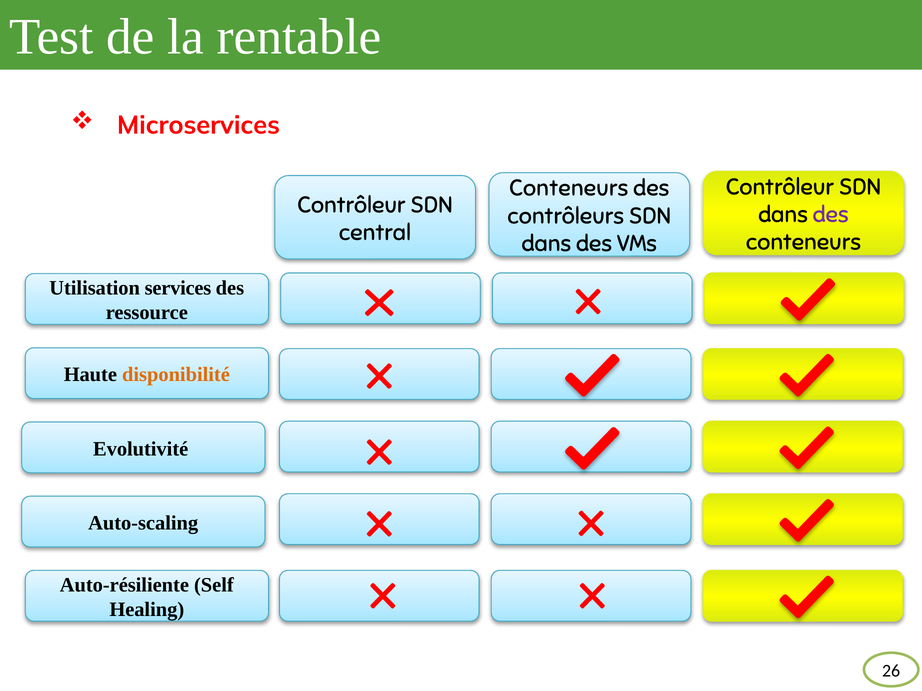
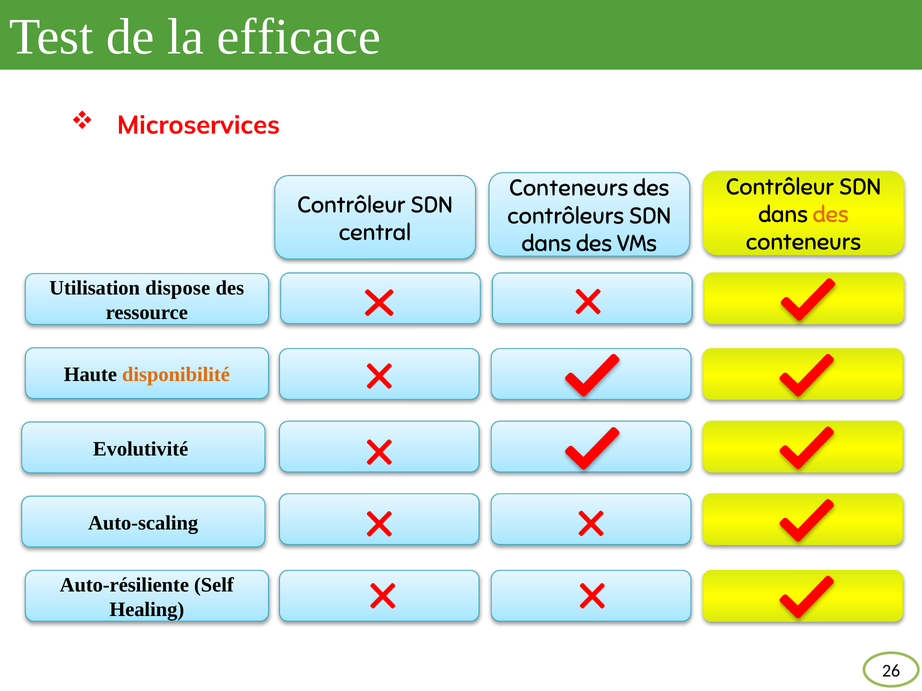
rentable: rentable -> efficace
des at (831, 215) colour: purple -> orange
services: services -> dispose
